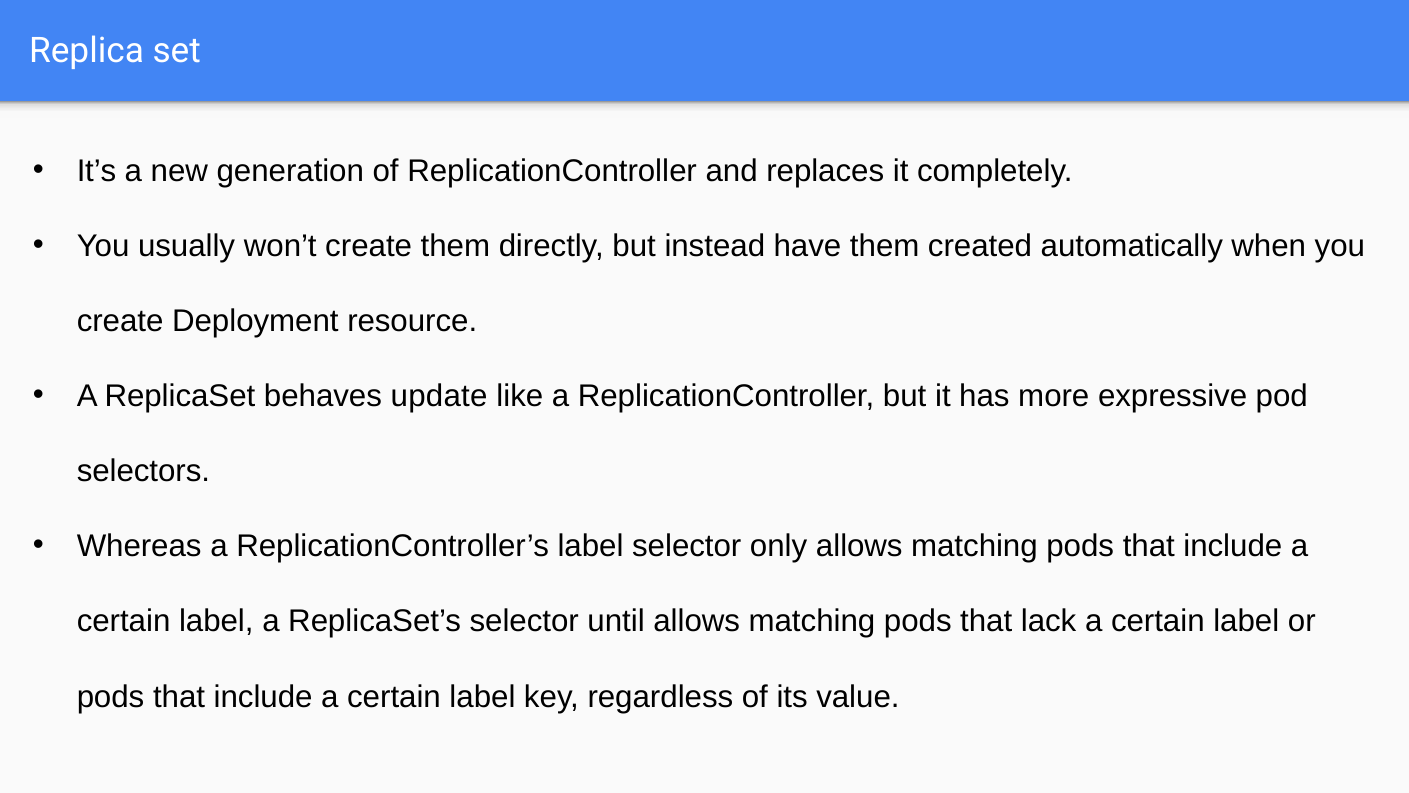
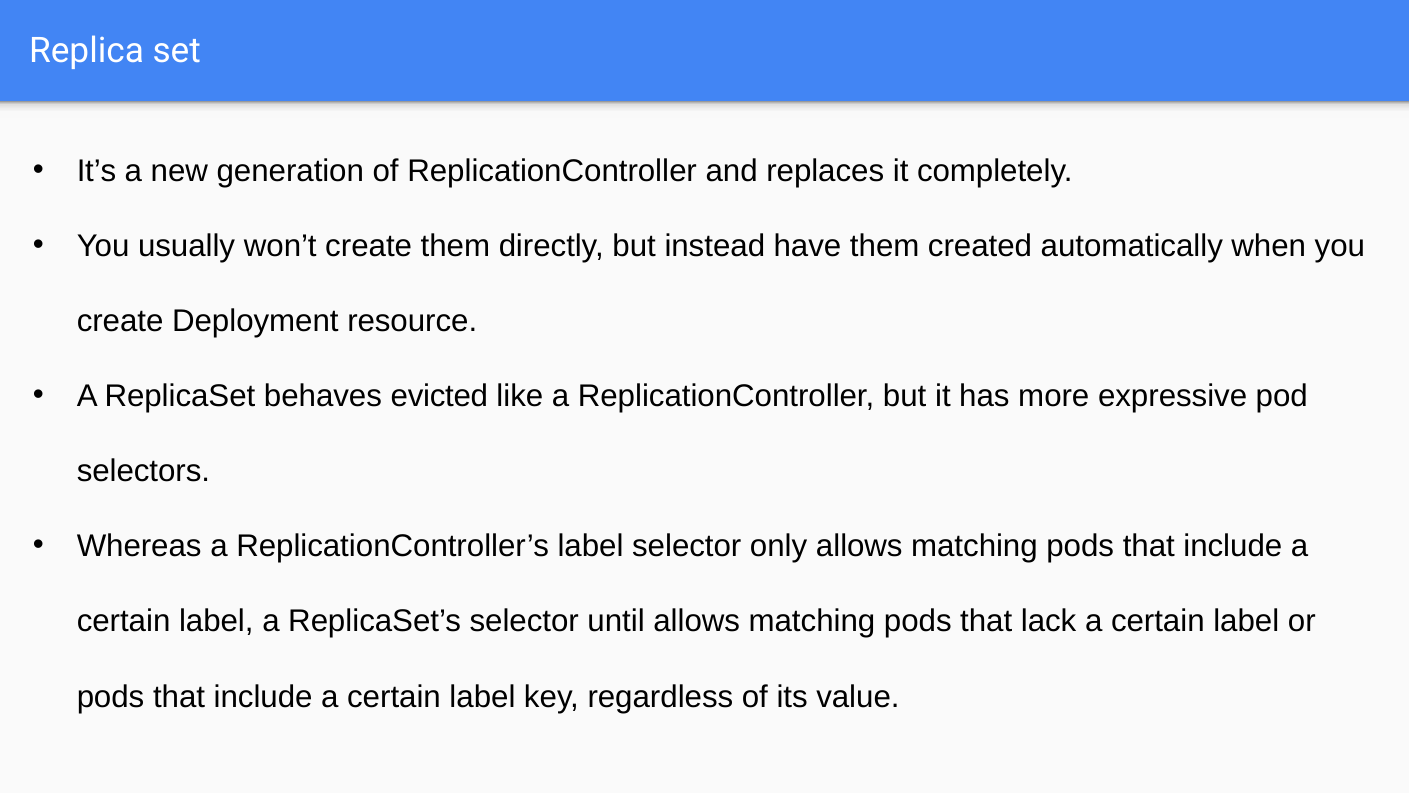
update: update -> evicted
